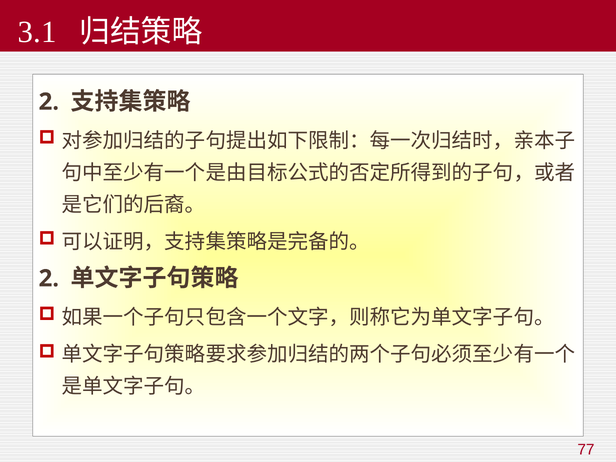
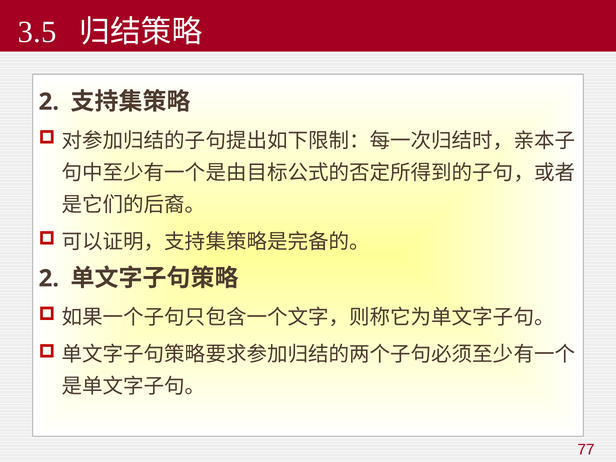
3.1: 3.1 -> 3.5
